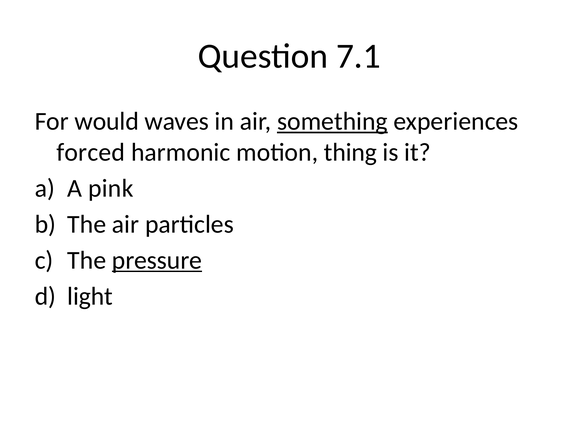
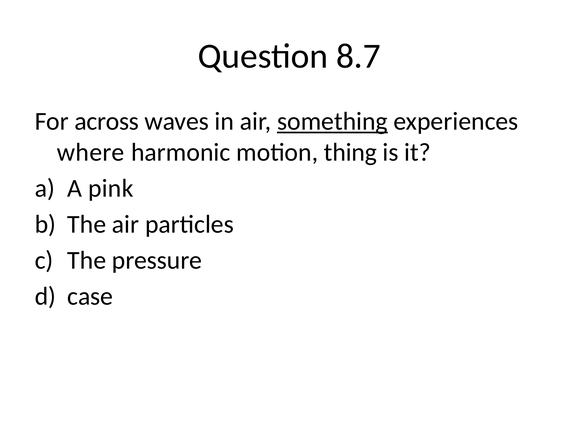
7.1: 7.1 -> 8.7
would: would -> across
forced: forced -> where
pressure underline: present -> none
light: light -> case
